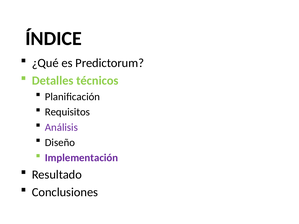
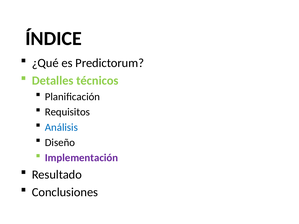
Análisis colour: purple -> blue
